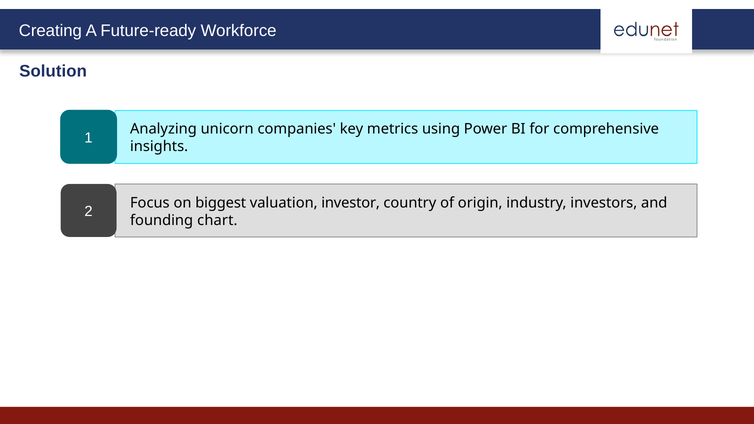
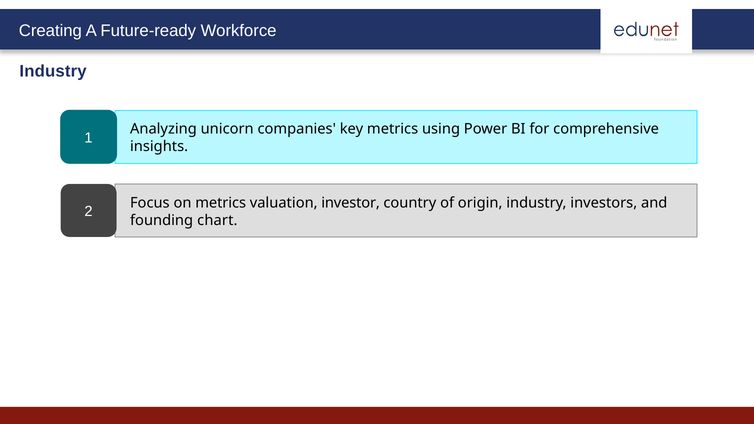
Solution at (53, 71): Solution -> Industry
on biggest: biggest -> metrics
